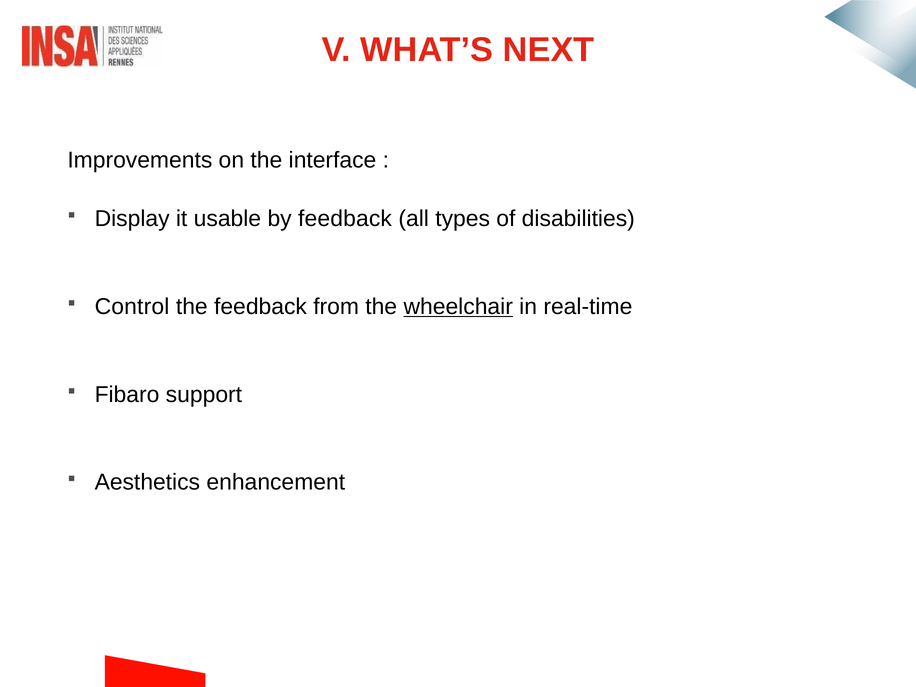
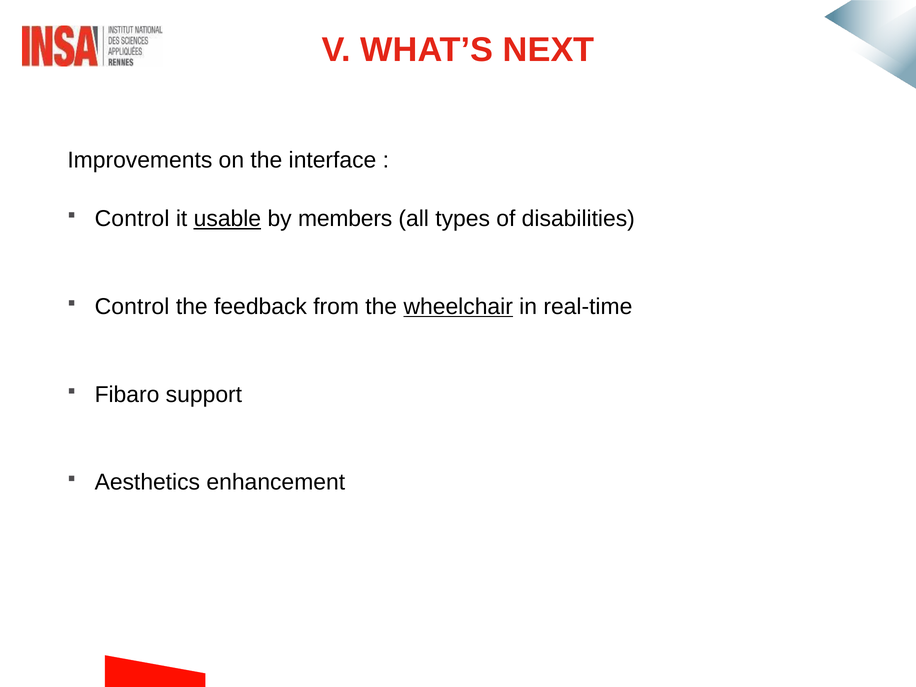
Display at (132, 219): Display -> Control
usable underline: none -> present
by feedback: feedback -> members
